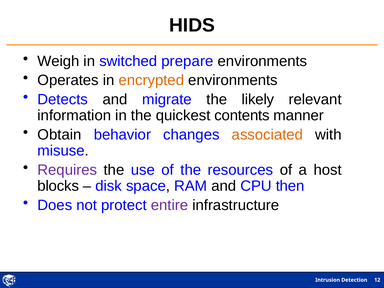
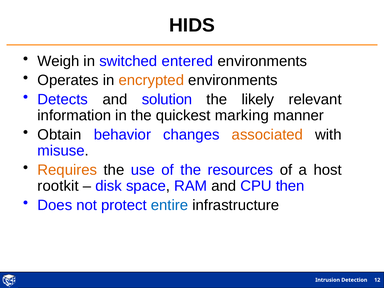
prepare: prepare -> entered
migrate: migrate -> solution
contents: contents -> marking
Requires colour: purple -> orange
blocks: blocks -> rootkit
entire colour: purple -> blue
